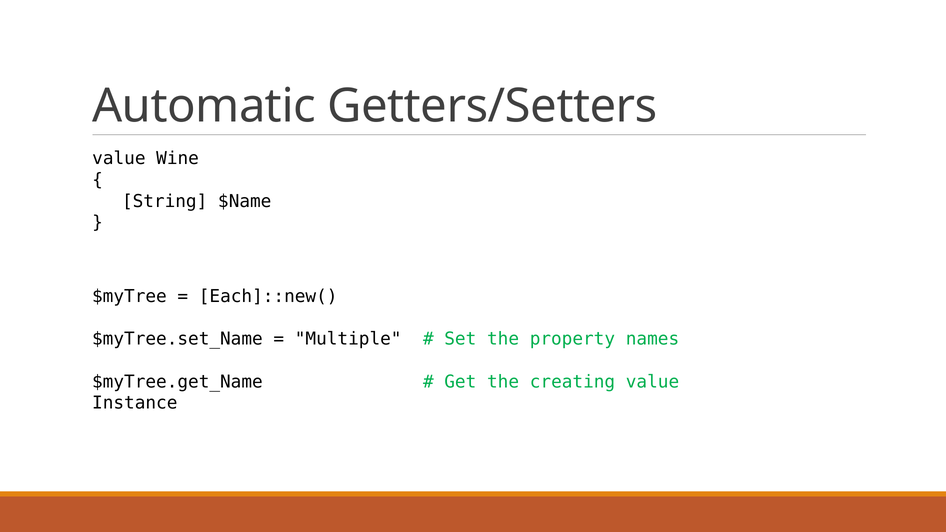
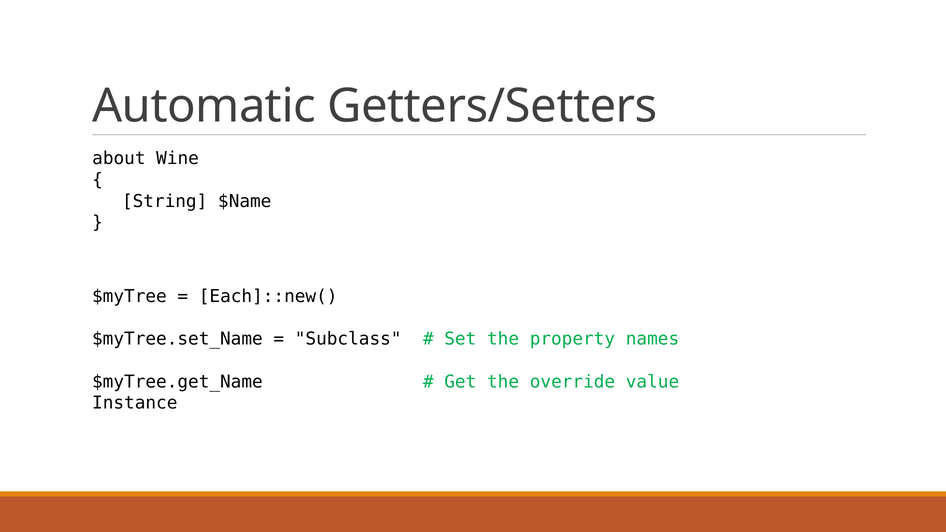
value at (119, 159): value -> about
Multiple: Multiple -> Subclass
creating: creating -> override
